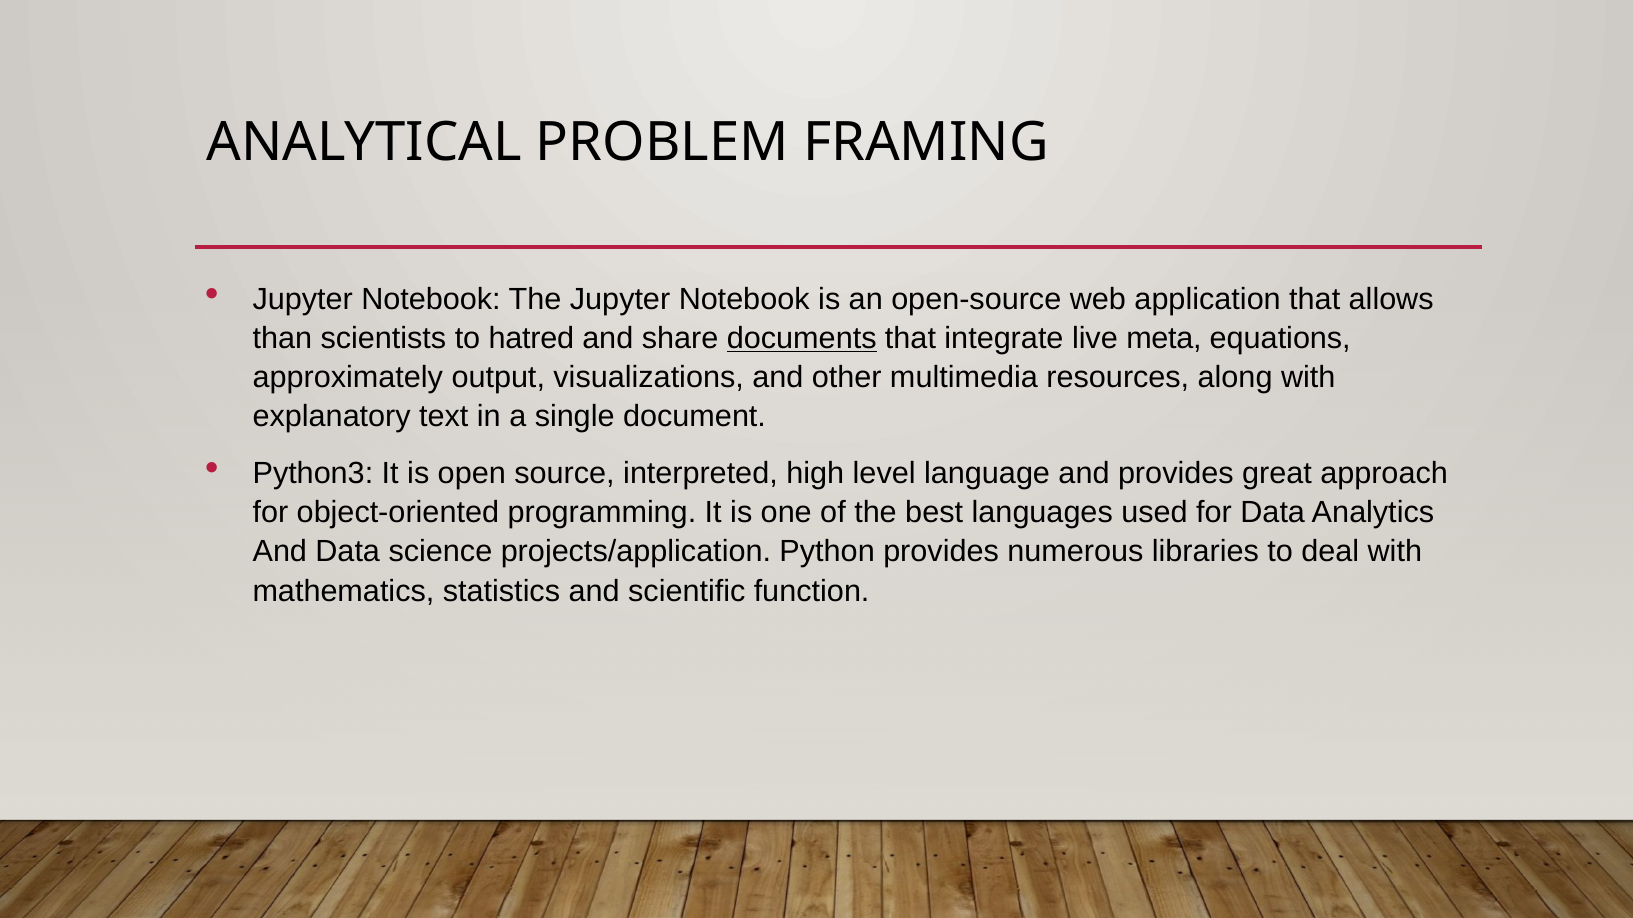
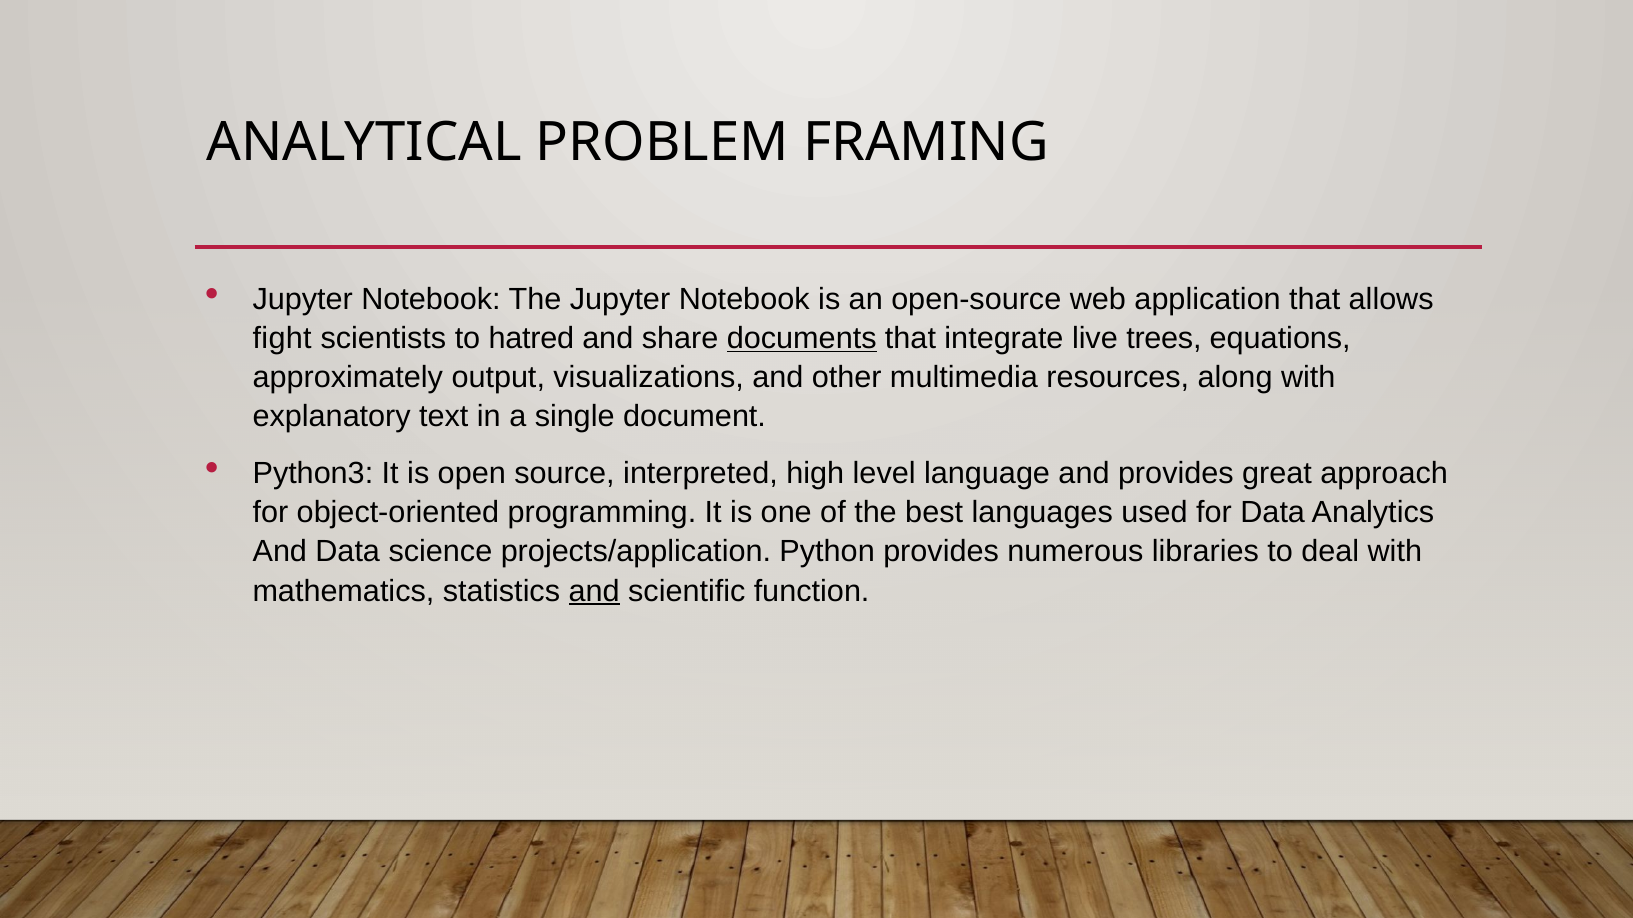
than: than -> fight
meta: meta -> trees
and at (594, 591) underline: none -> present
